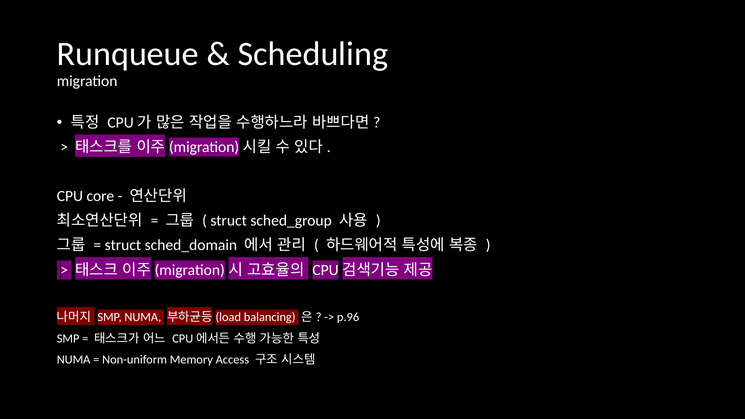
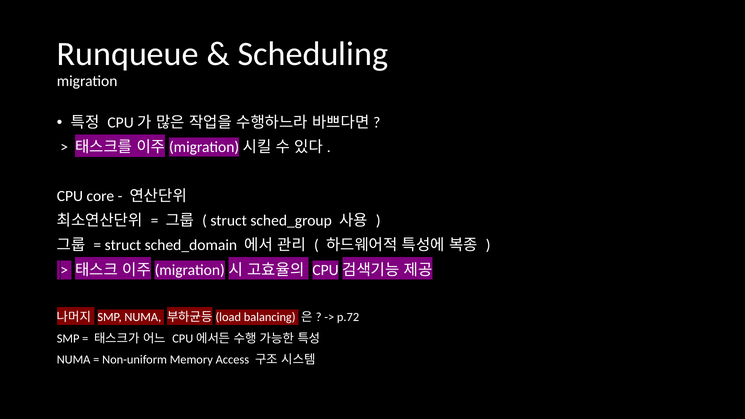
p.96: p.96 -> p.72
